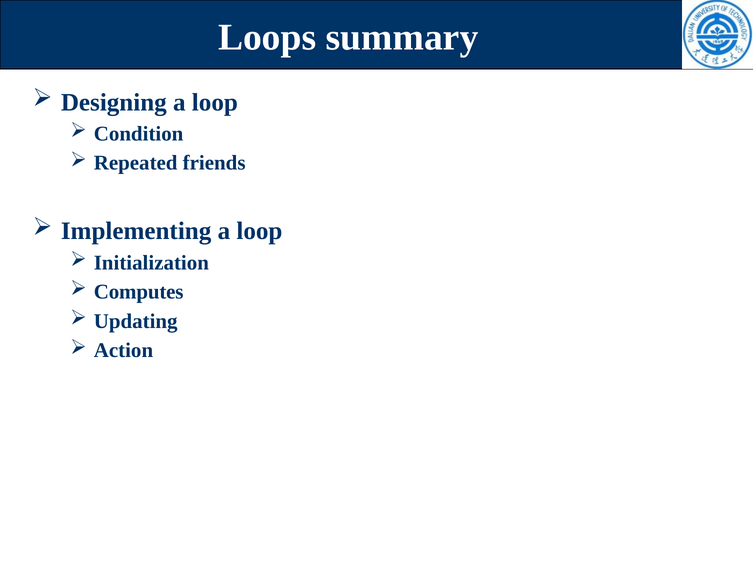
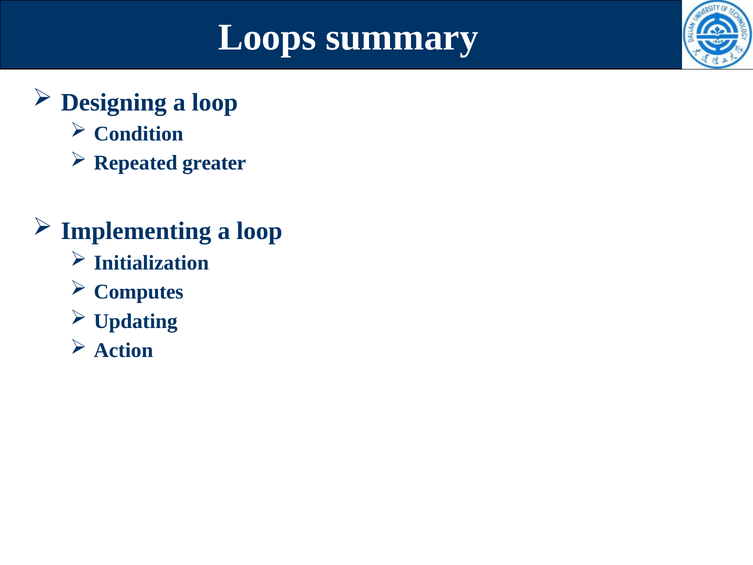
friends: friends -> greater
